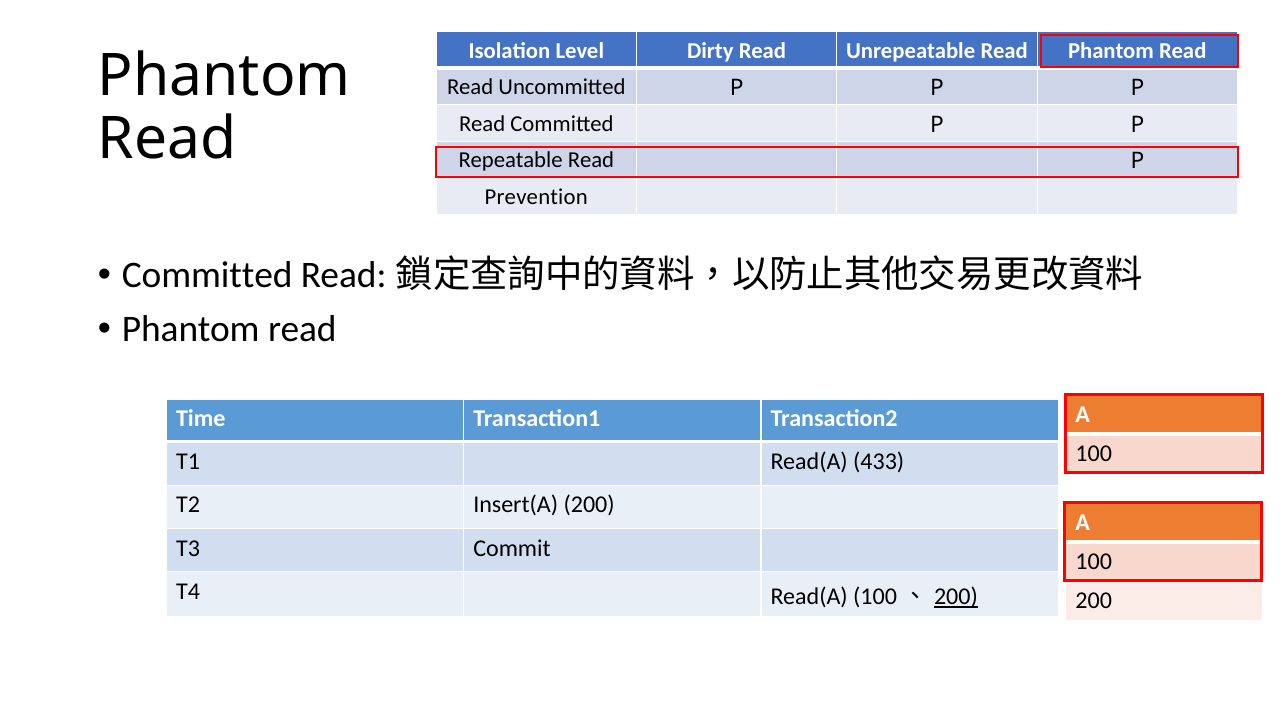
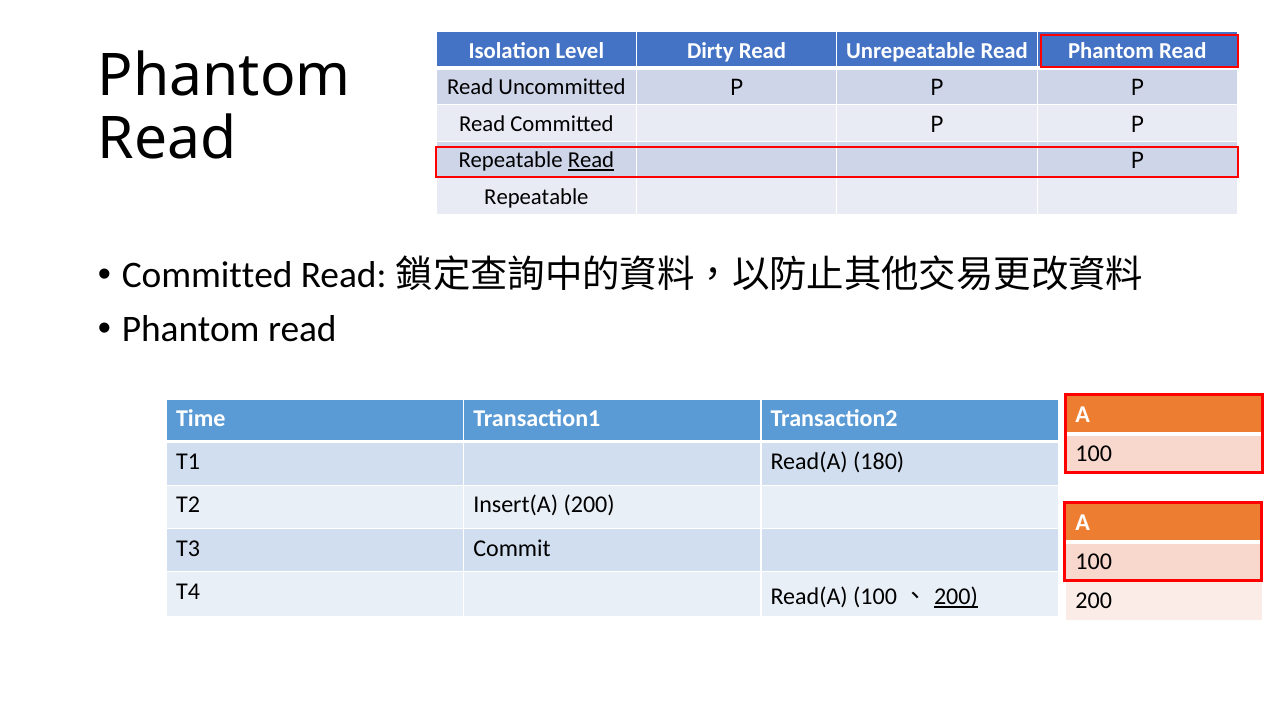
Read at (591, 160) underline: none -> present
Prevention at (536, 197): Prevention -> Repeatable
433: 433 -> 180
